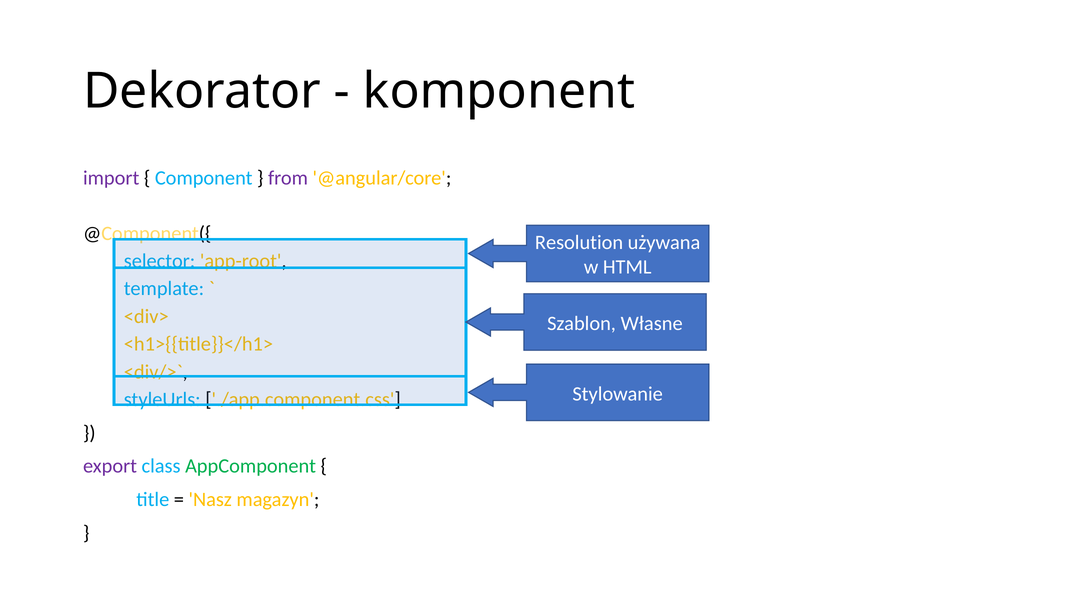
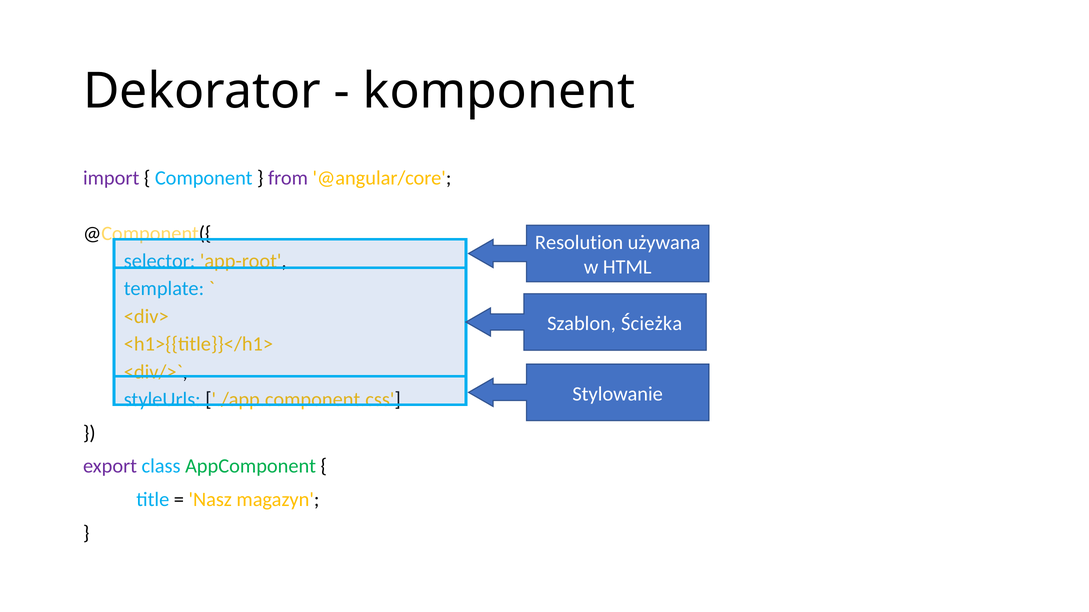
Własne: Własne -> Ścieżka
